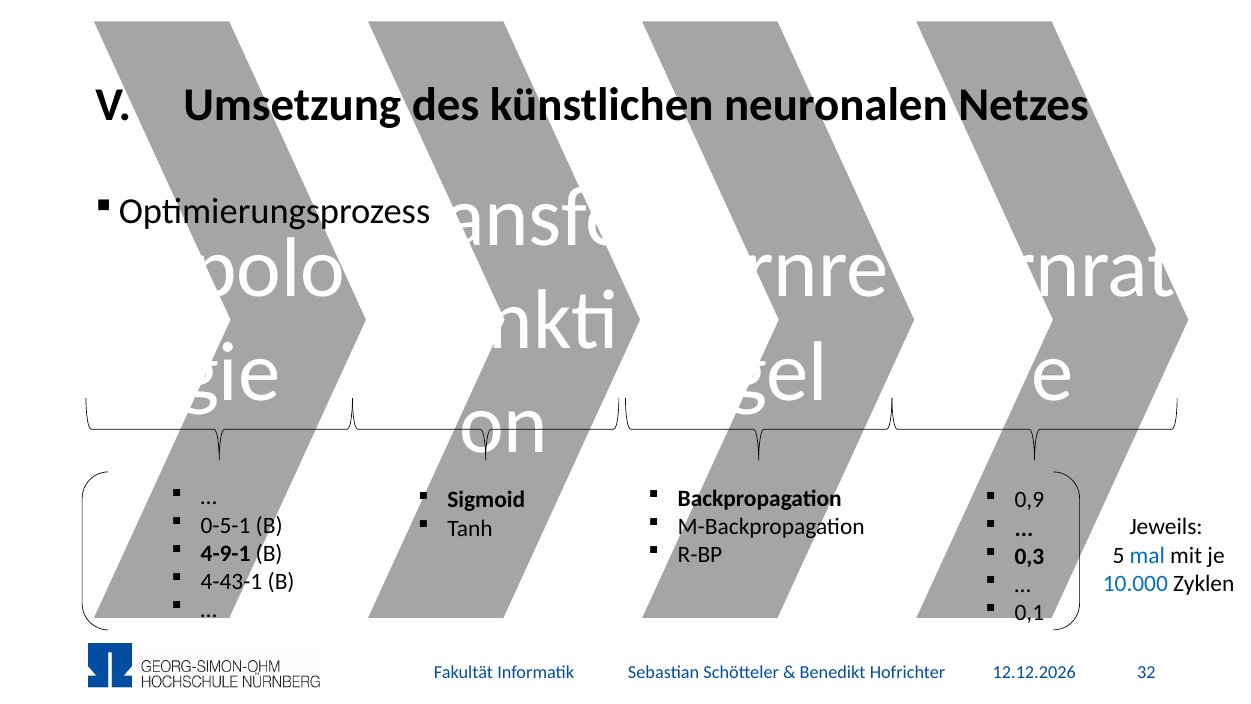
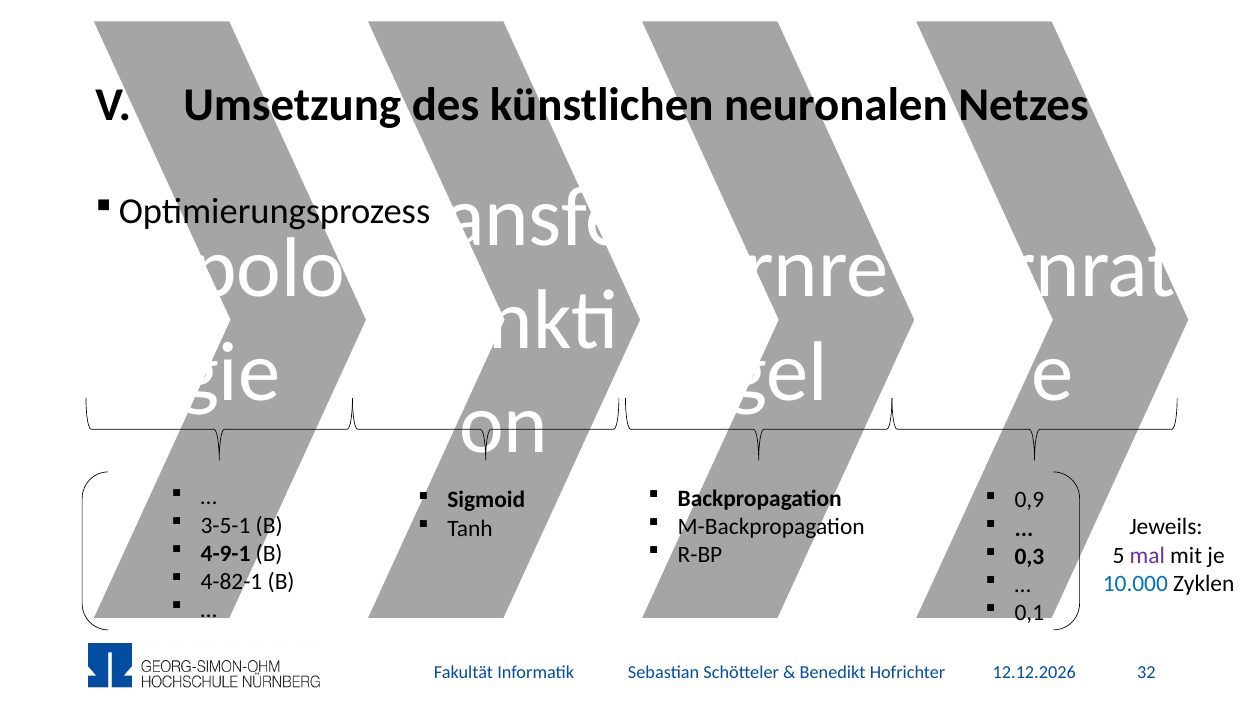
0-5-1: 0-5-1 -> 3-5-1
mal colour: blue -> purple
4-43-1: 4-43-1 -> 4-82-1
